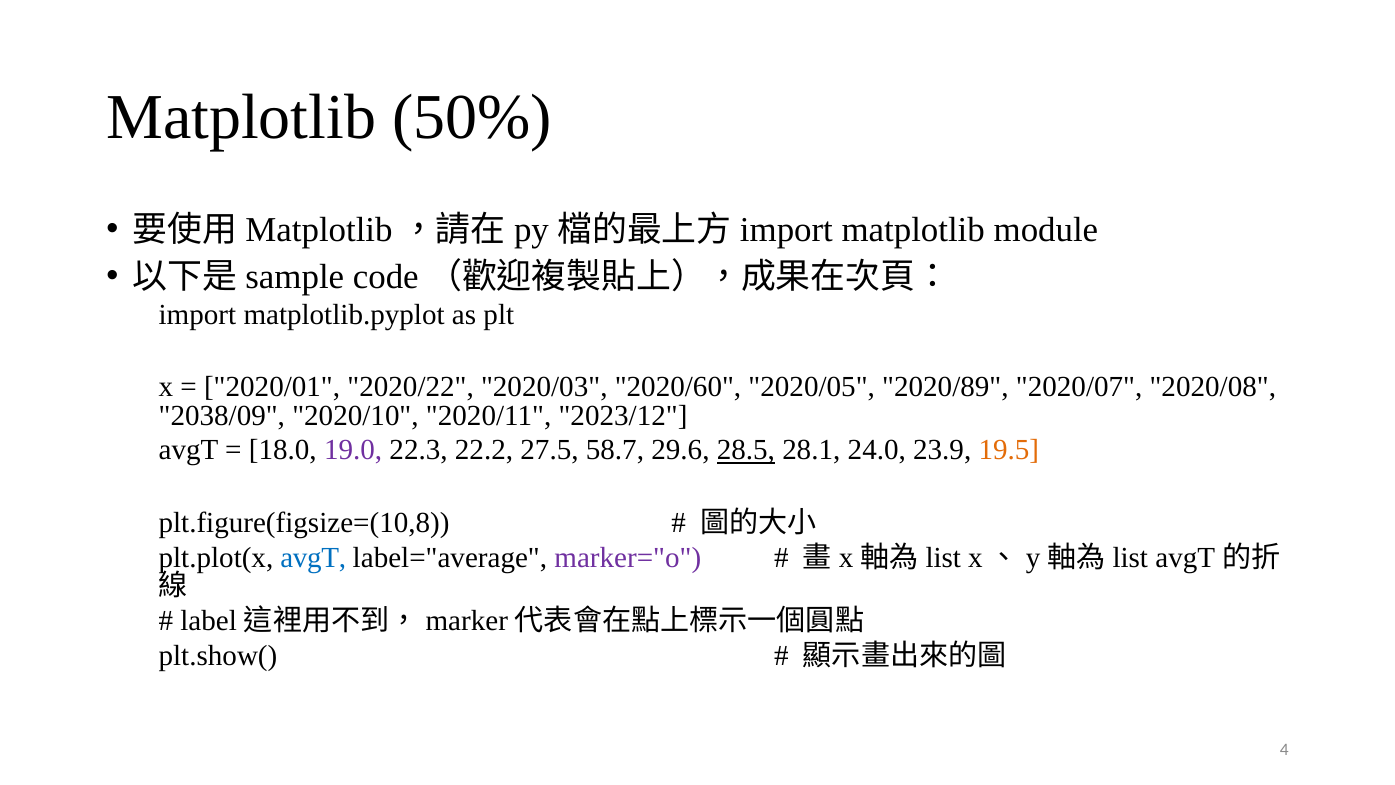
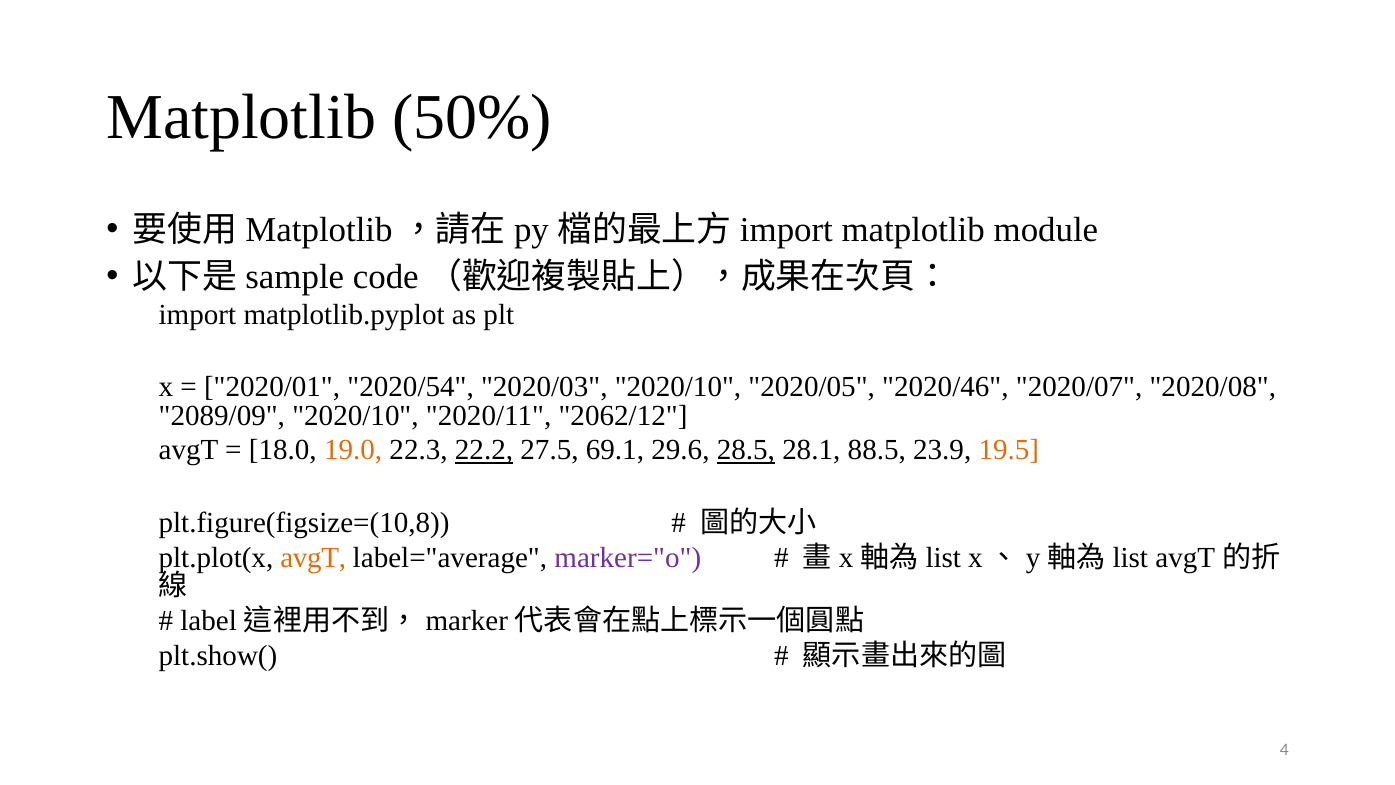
2020/22: 2020/22 -> 2020/54
2020/03 2020/60: 2020/60 -> 2020/10
2020/89: 2020/89 -> 2020/46
2038/09: 2038/09 -> 2089/09
2023/12: 2023/12 -> 2062/12
19.0 colour: purple -> orange
22.2 underline: none -> present
58.7: 58.7 -> 69.1
24.0: 24.0 -> 88.5
avgT at (313, 558) colour: blue -> orange
